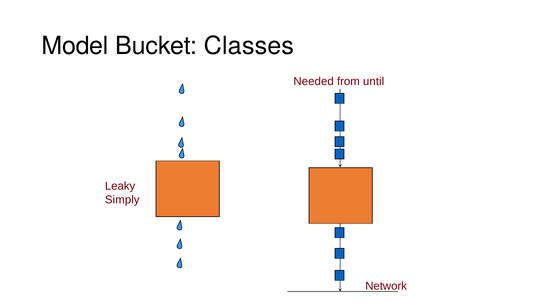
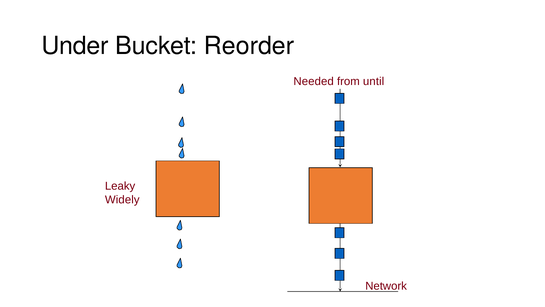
Model: Model -> Under
Classes: Classes -> Reorder
Simply: Simply -> Widely
